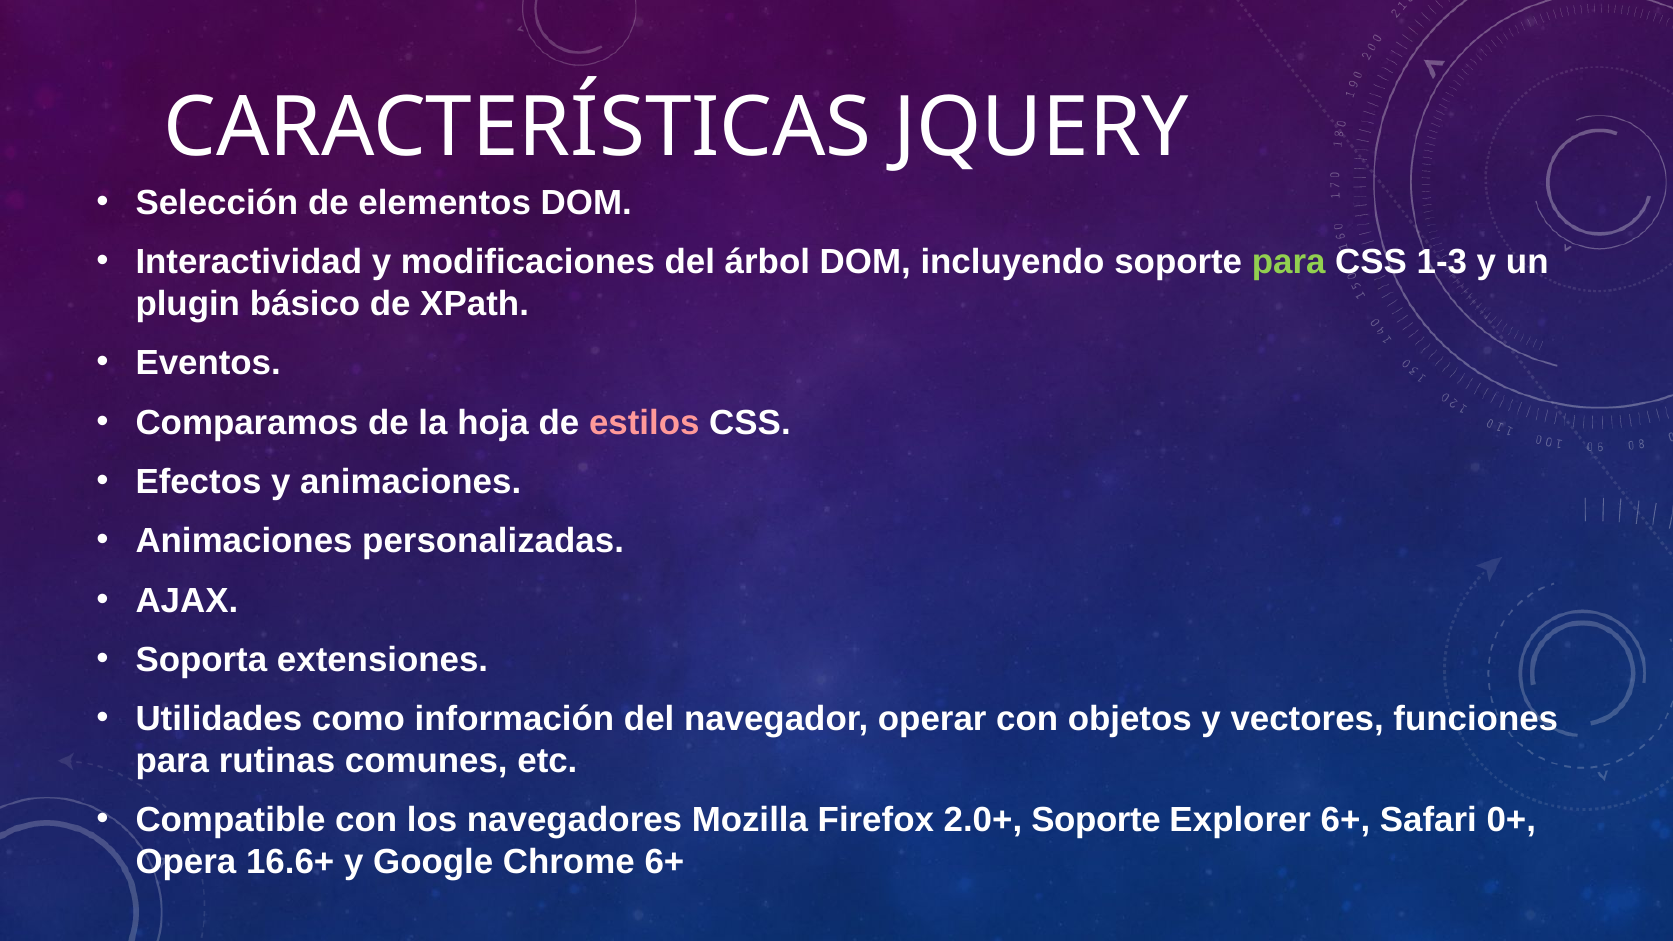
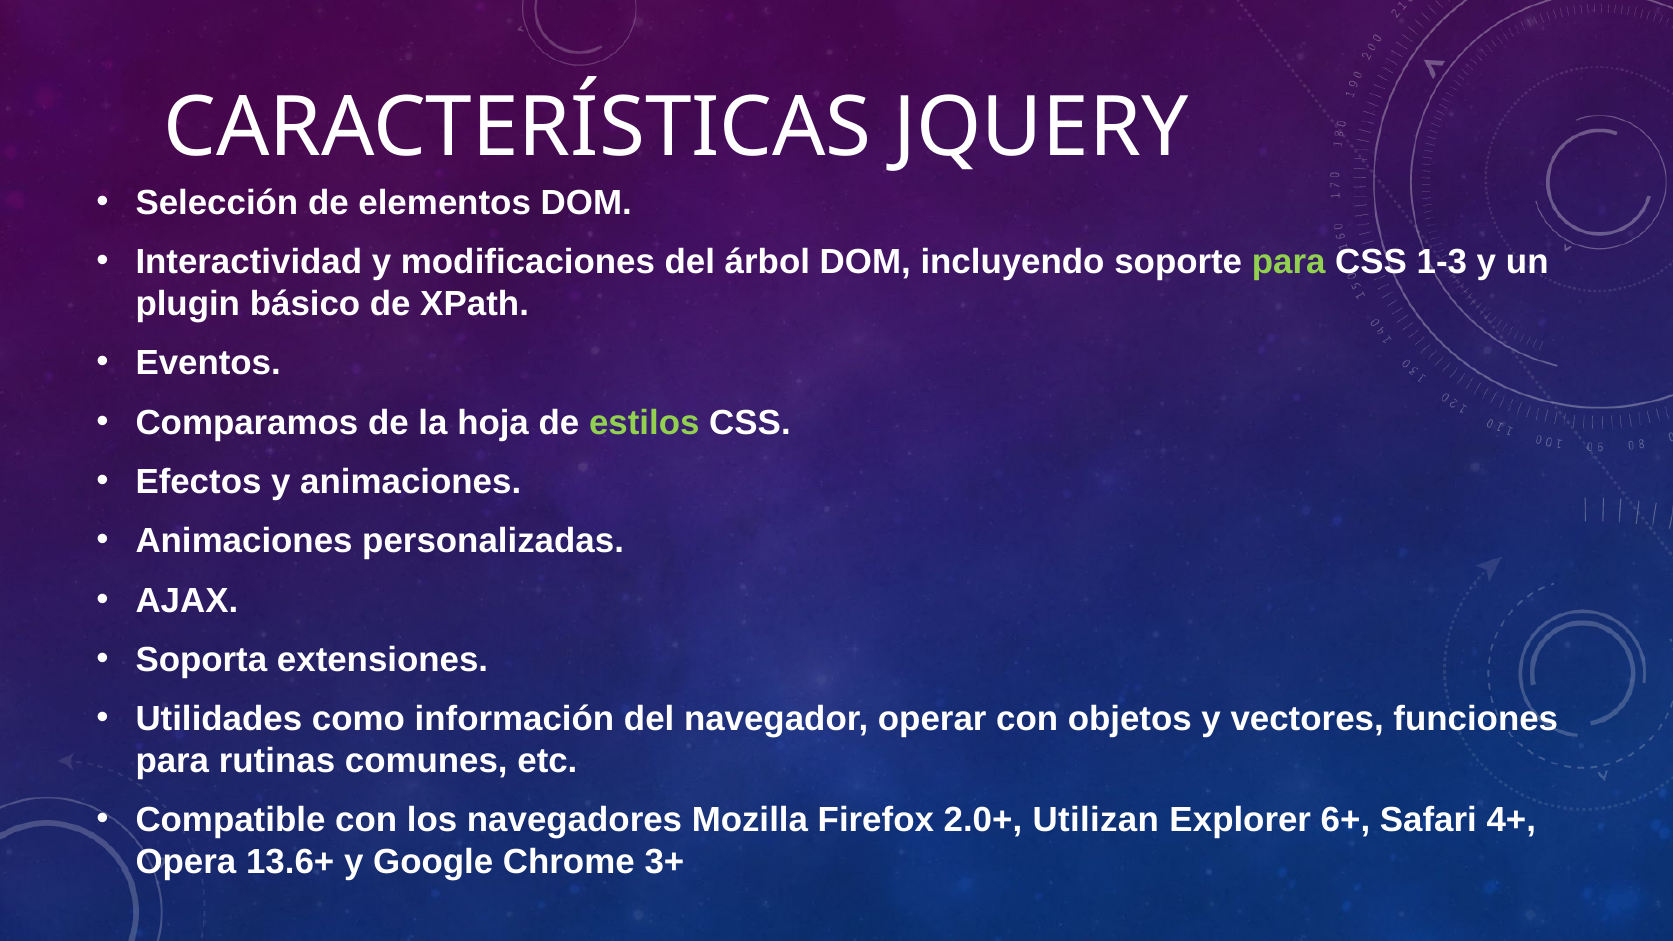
estilos colour: pink -> light green
2.0+ Soporte: Soporte -> Utilizan
0+: 0+ -> 4+
16.6+: 16.6+ -> 13.6+
Chrome 6+: 6+ -> 3+
